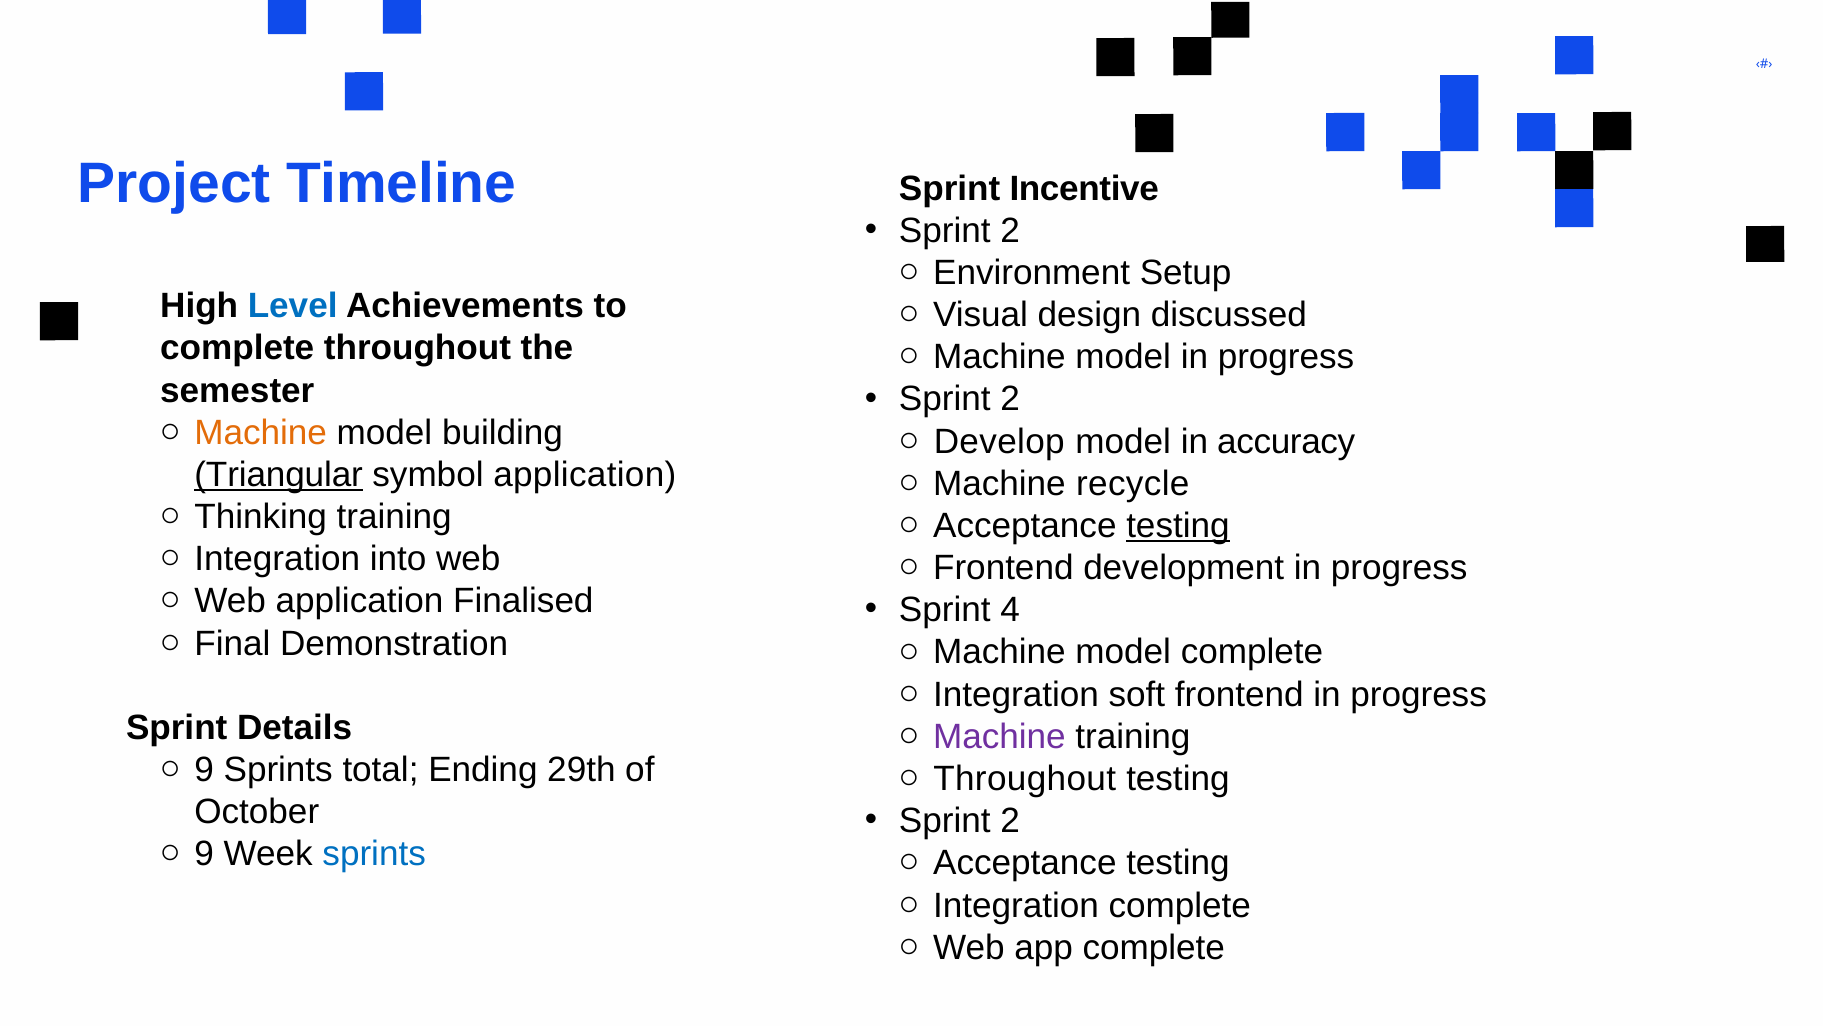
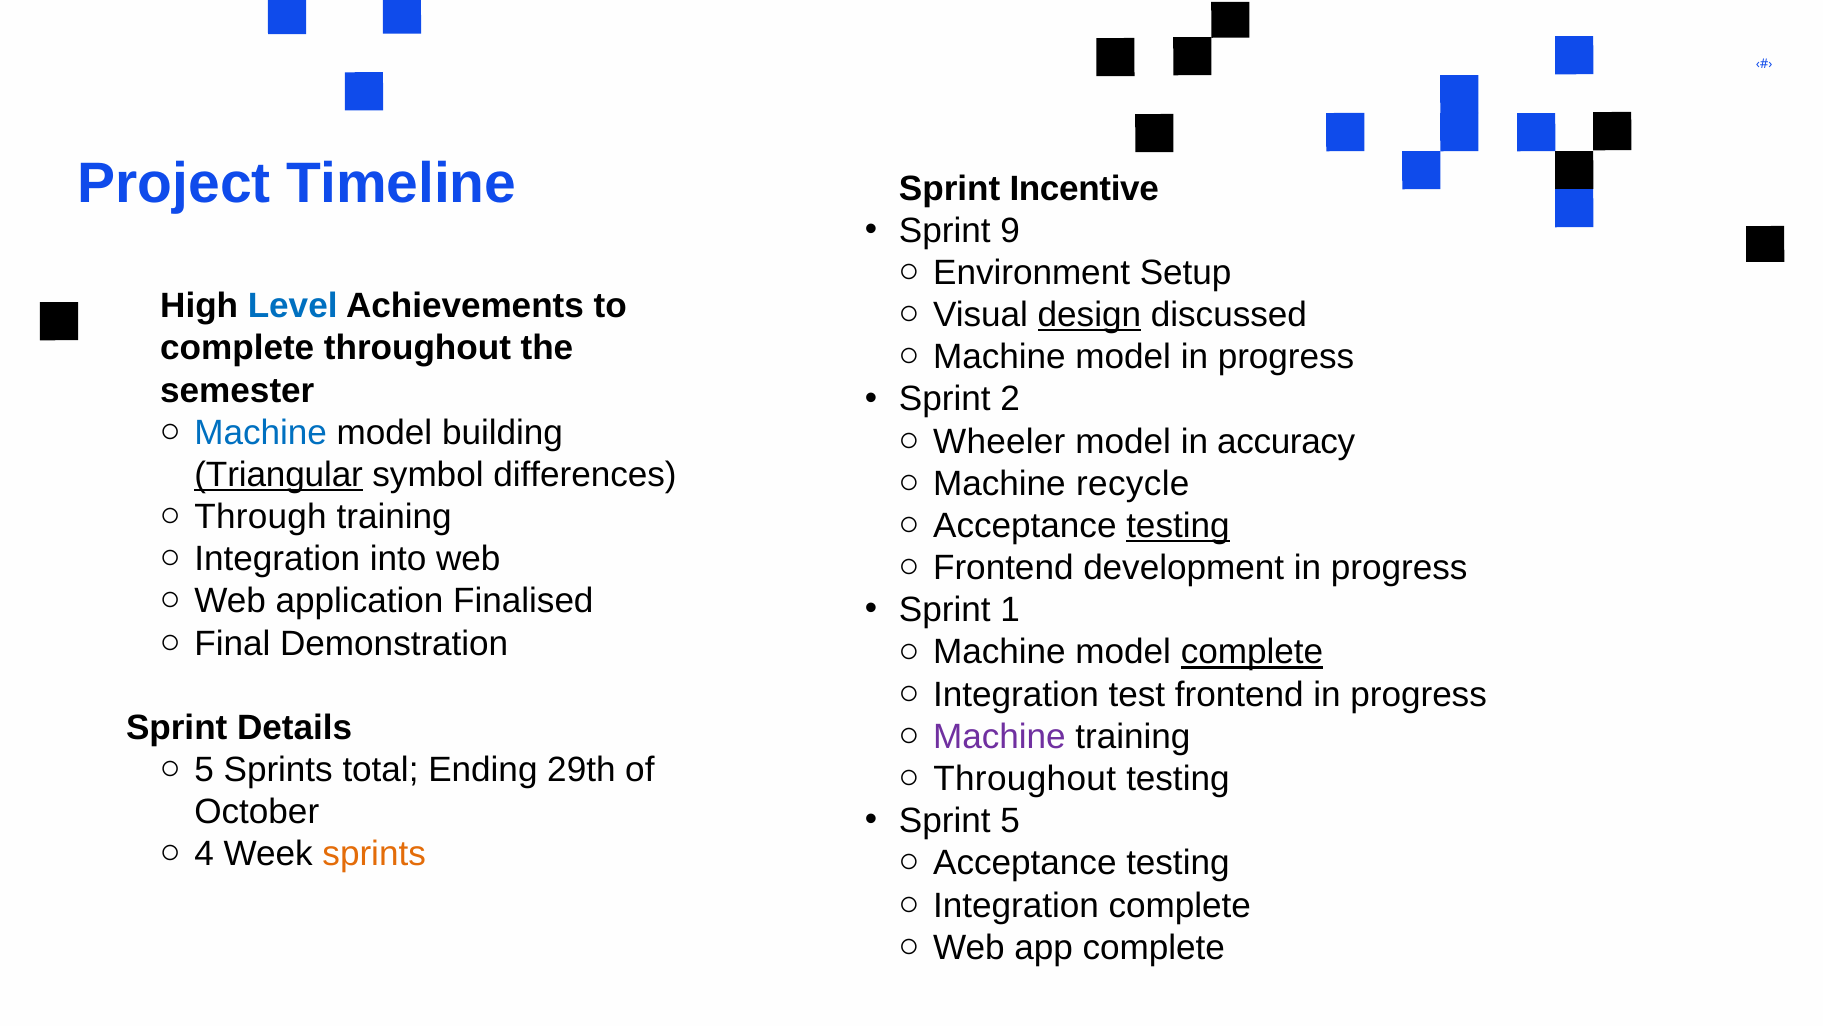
2 at (1010, 231): 2 -> 9
design underline: none -> present
Machine at (261, 432) colour: orange -> blue
Develop: Develop -> Wheeler
symbol application: application -> differences
Thinking: Thinking -> Through
4: 4 -> 1
complete at (1252, 652) underline: none -> present
soft: soft -> test
9 at (204, 770): 9 -> 5
2 at (1010, 821): 2 -> 5
9 at (204, 854): 9 -> 4
sprints at (374, 854) colour: blue -> orange
